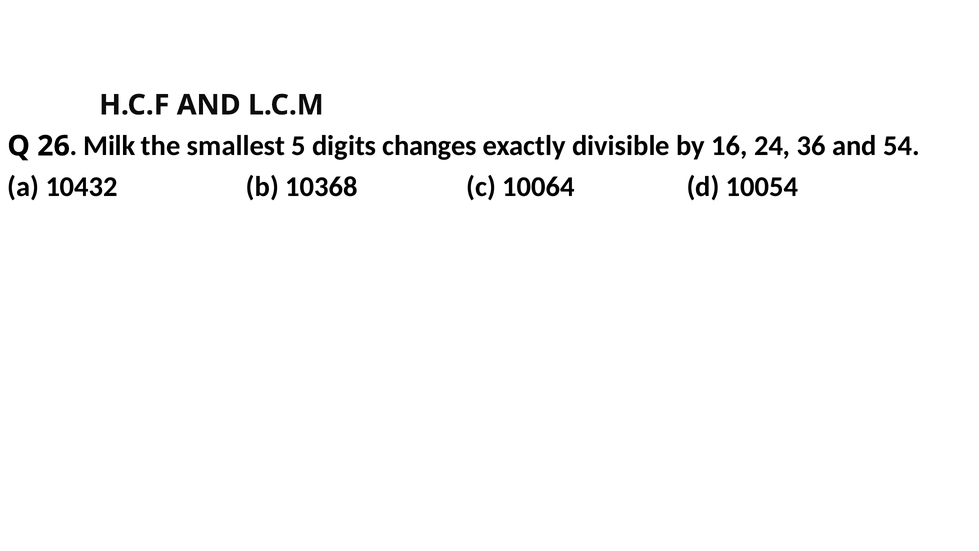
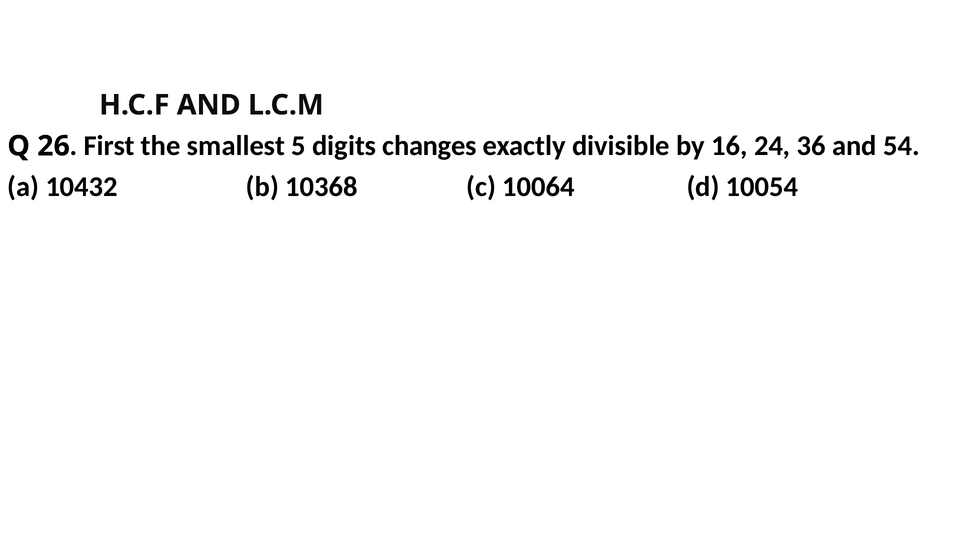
Milk: Milk -> First
